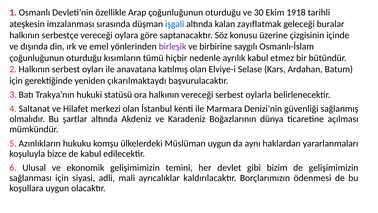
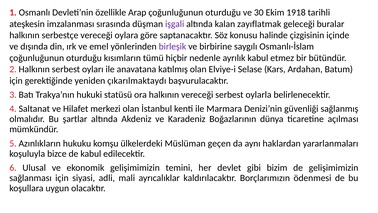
işgali colour: blue -> purple
üzerine: üzerine -> halinde
Müslüman uygun: uygun -> geçen
